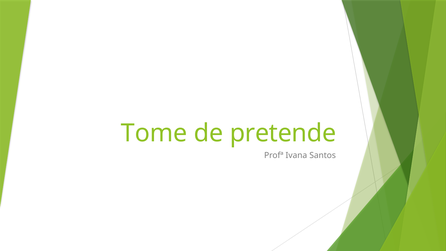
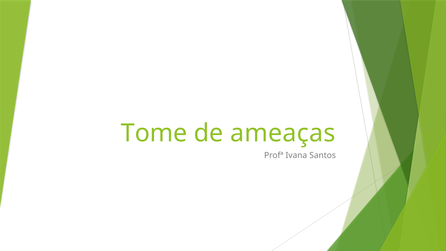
pretende: pretende -> ameaças
